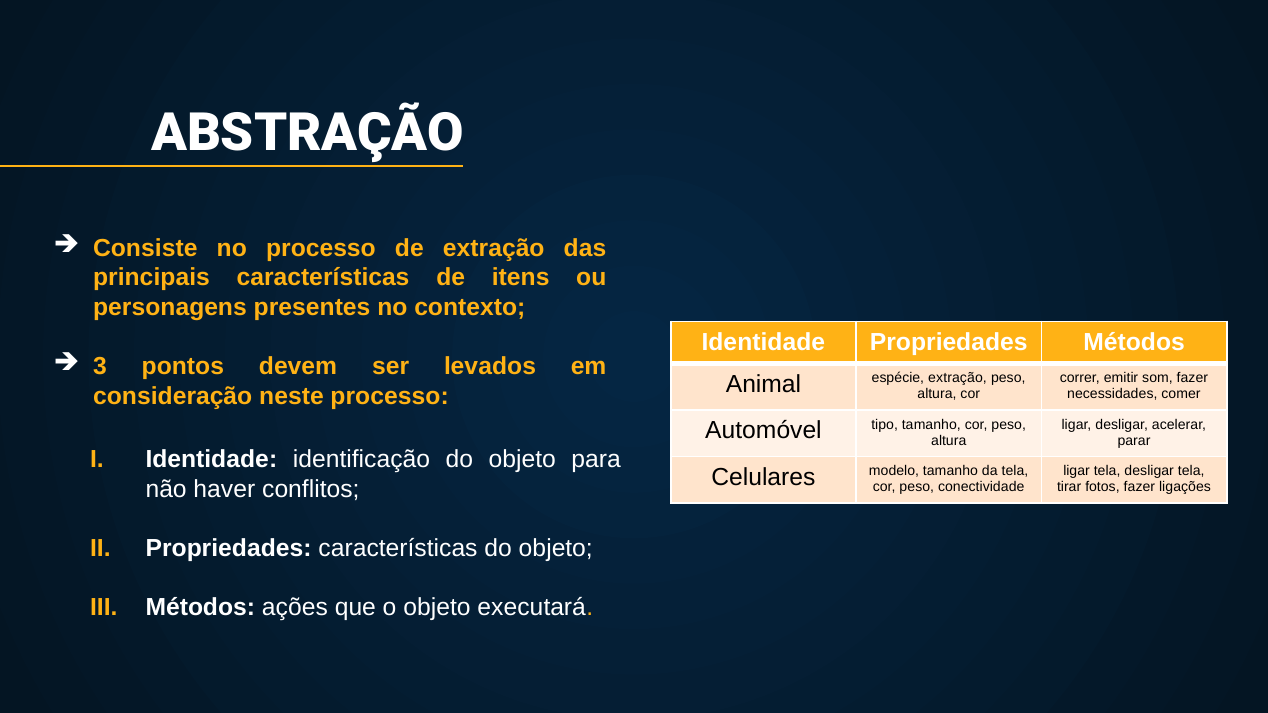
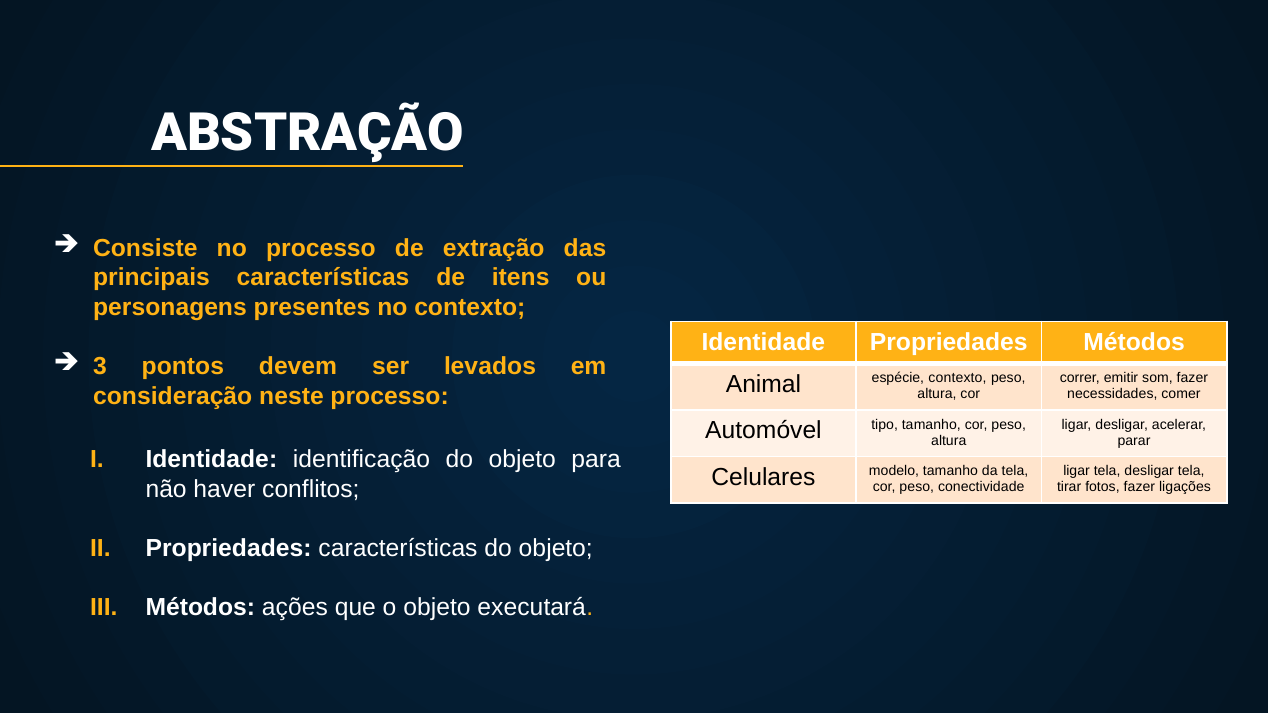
espécie extração: extração -> contexto
